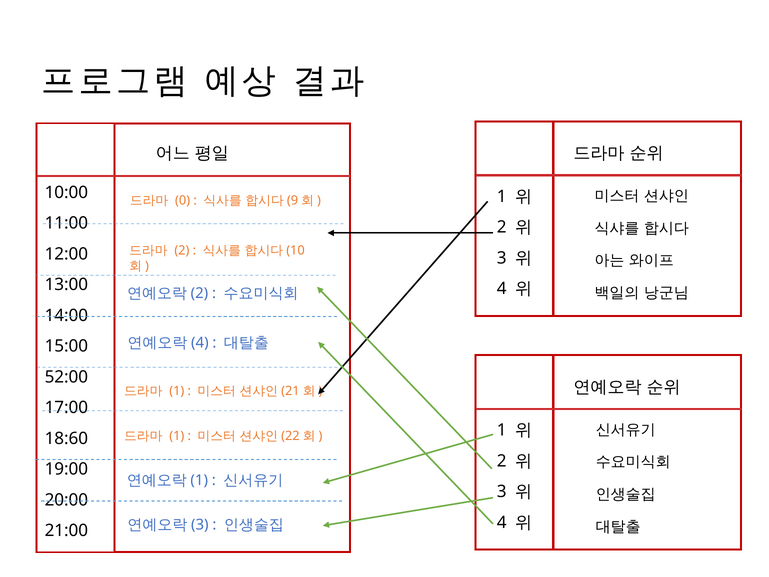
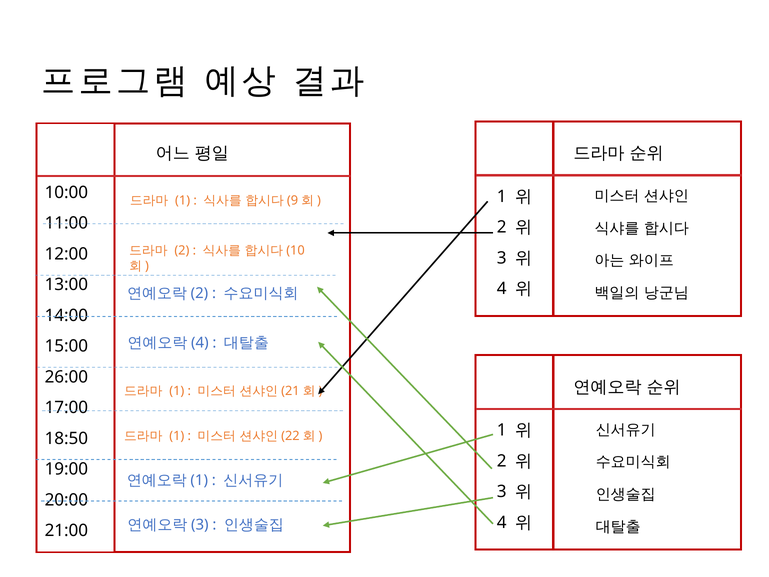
0 at (183, 201): 0 -> 1
52:00: 52:00 -> 26:00
18:60: 18:60 -> 18:50
